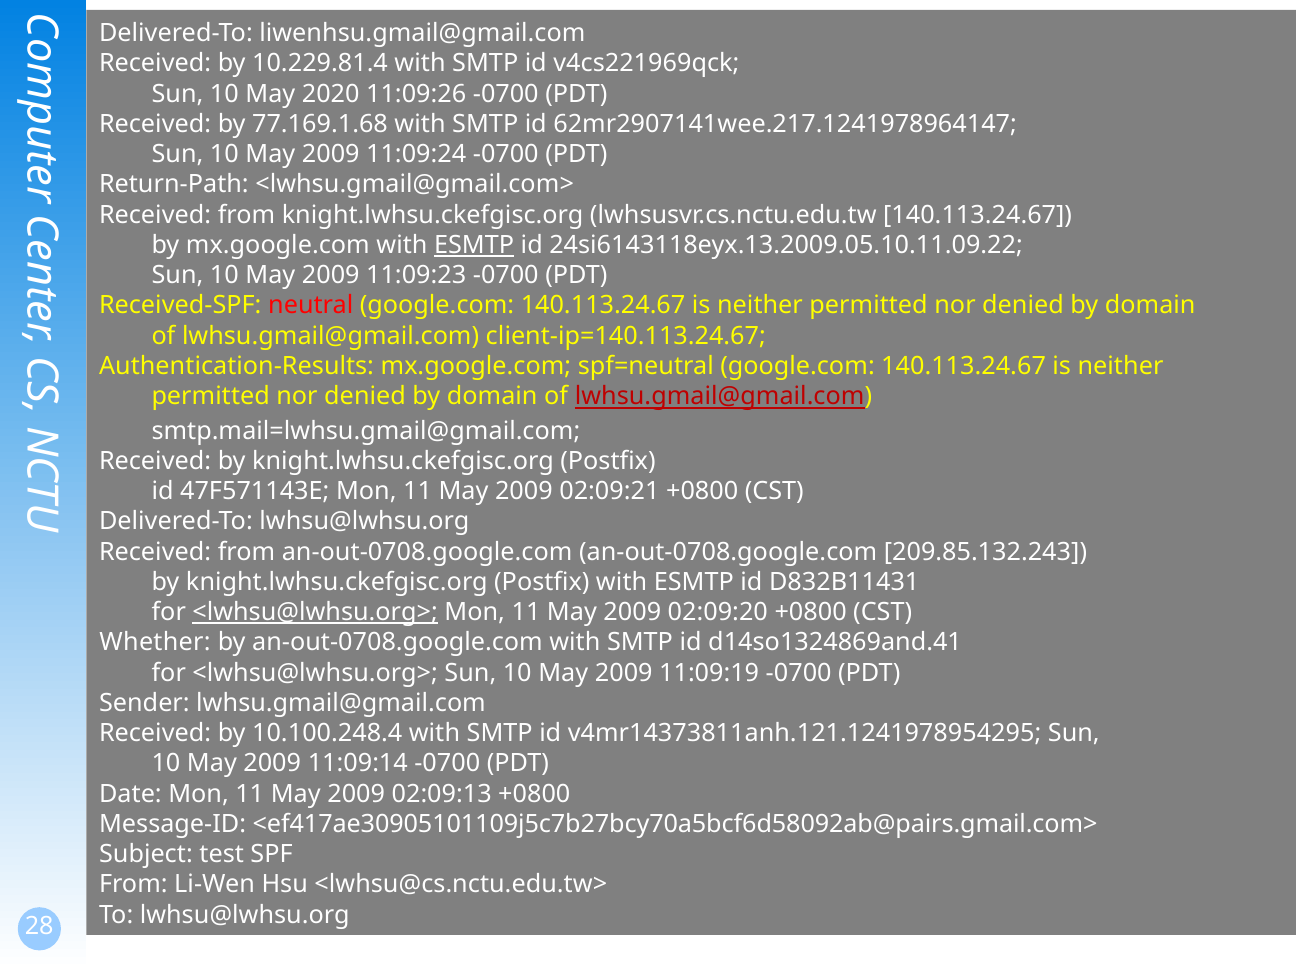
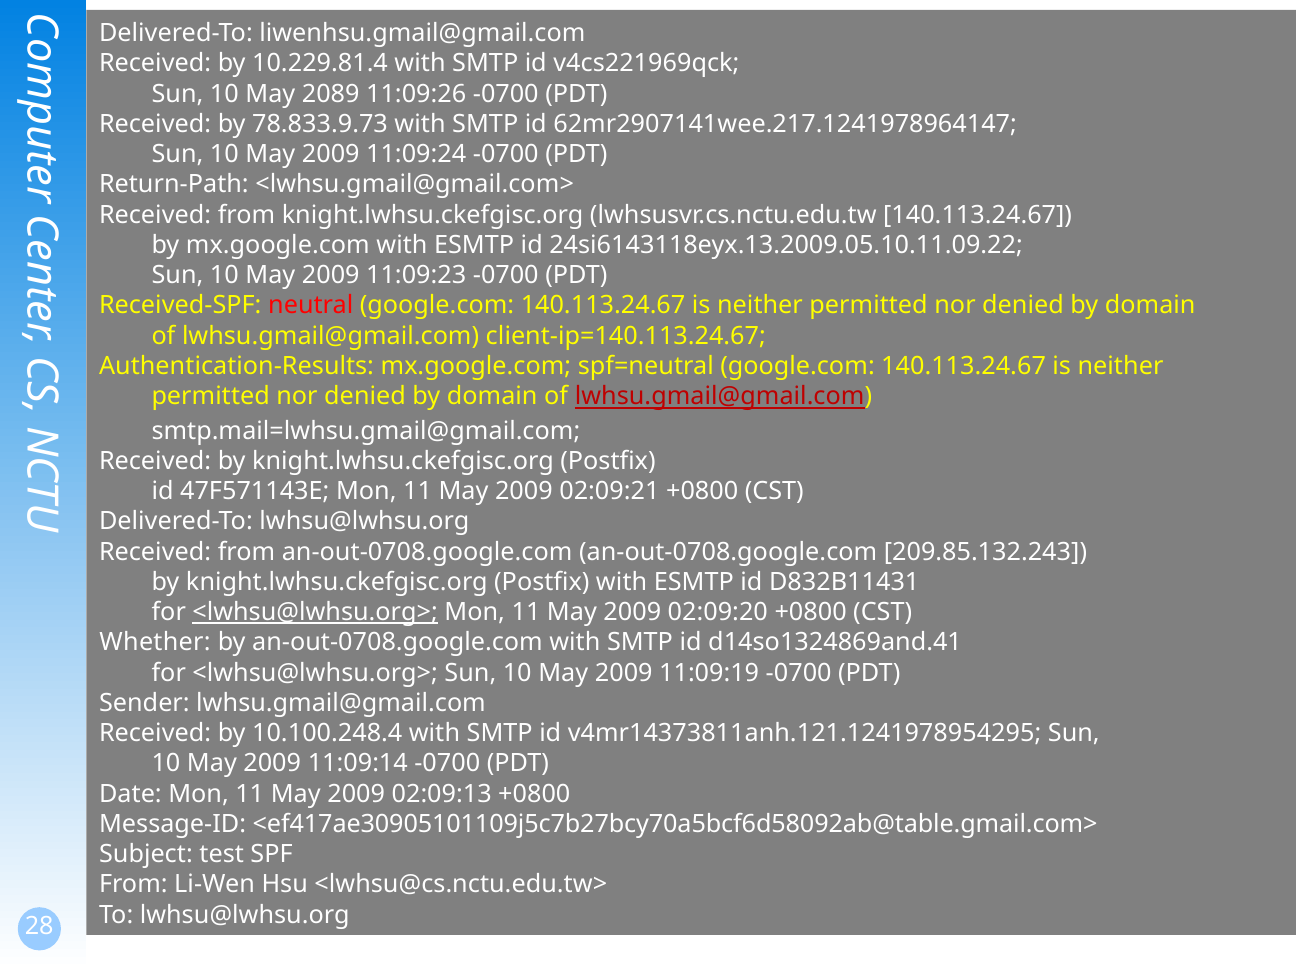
2020: 2020 -> 2089
77.169.1.68: 77.169.1.68 -> 78.833.9.73
ESMTP at (474, 245) underline: present -> none
<ef417ae30905101109j5c7b27bcy70a5bcf6d58092ab@pairs.gmail.com>: <ef417ae30905101109j5c7b27bcy70a5bcf6d58092ab@pairs.gmail.com> -> <ef417ae30905101109j5c7b27bcy70a5bcf6d58092ab@table.gmail.com>
